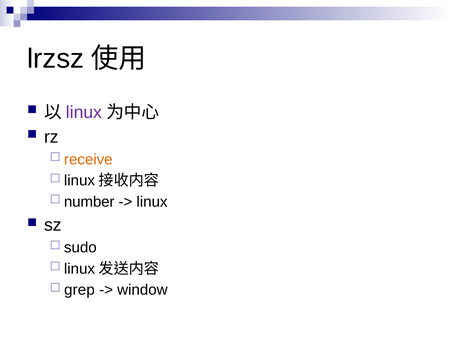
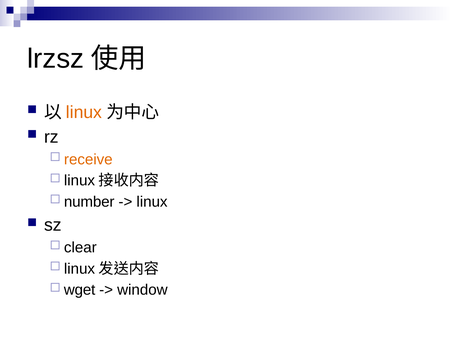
linux at (84, 112) colour: purple -> orange
sudo: sudo -> clear
grep: grep -> wget
